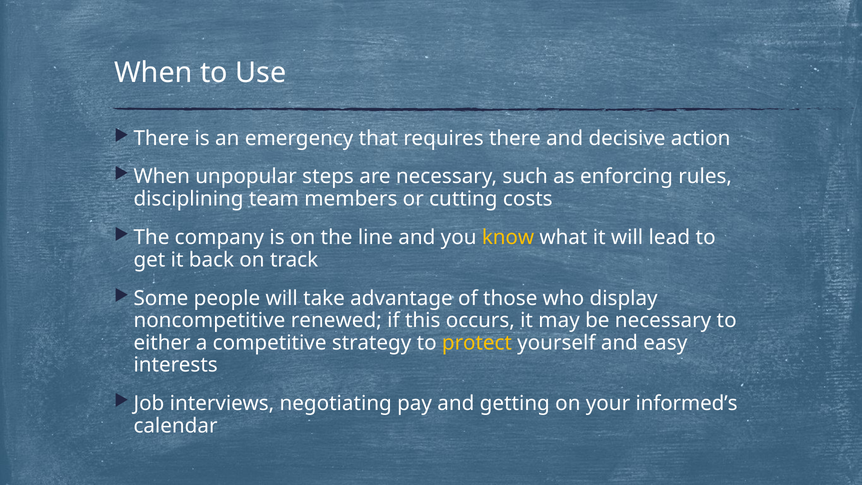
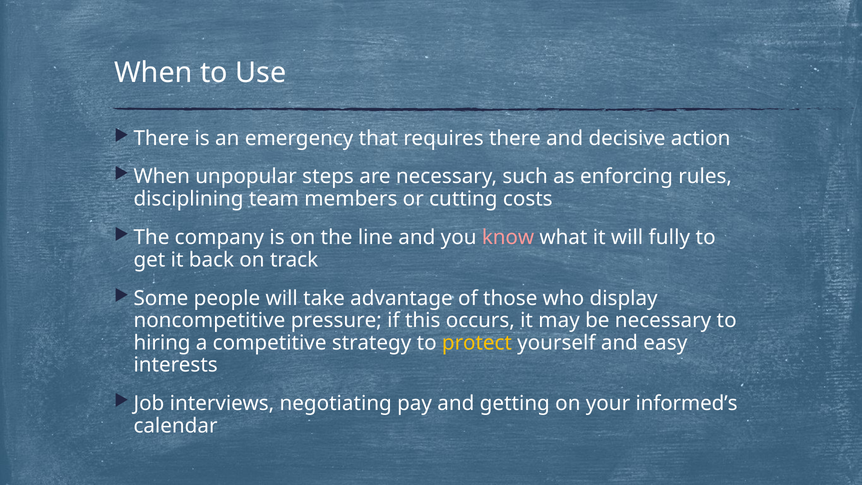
know colour: yellow -> pink
lead: lead -> fully
renewed: renewed -> pressure
either: either -> hiring
